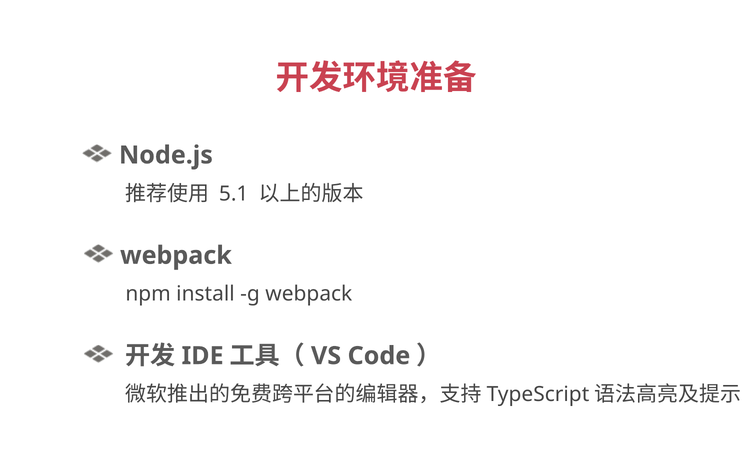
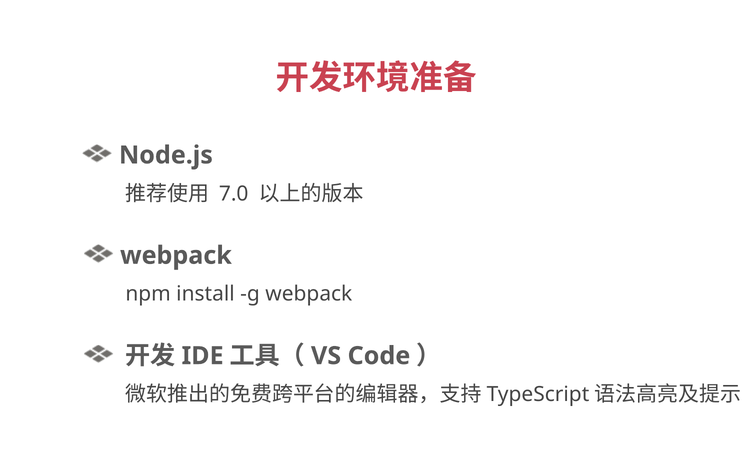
5.1: 5.1 -> 7.0
